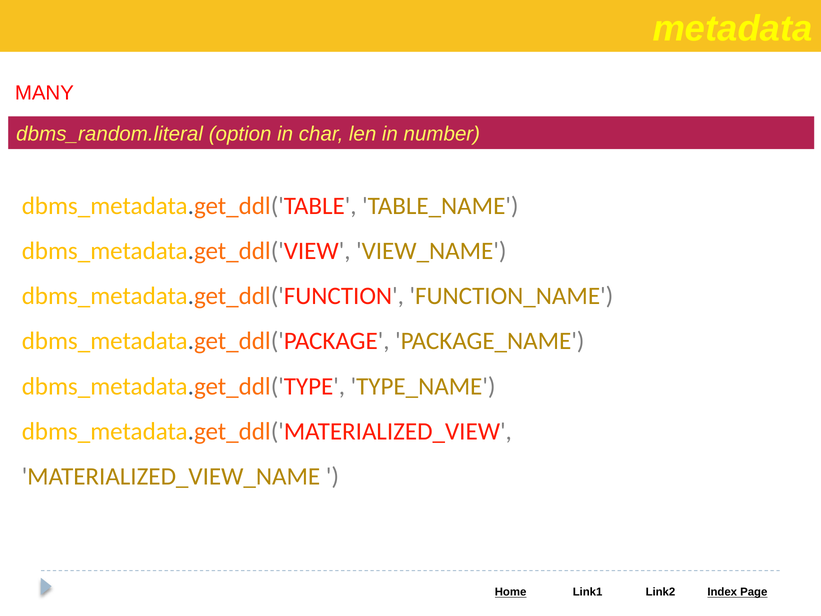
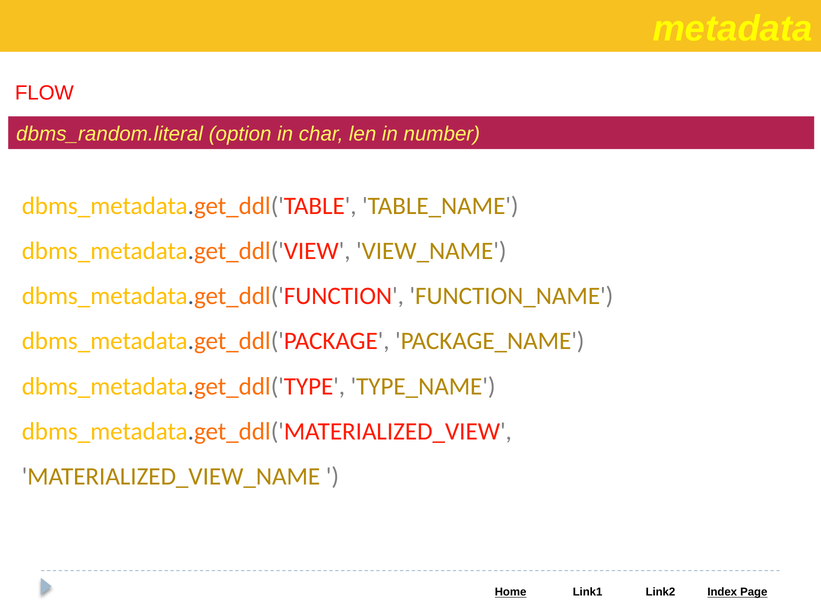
MANY: MANY -> FLOW
